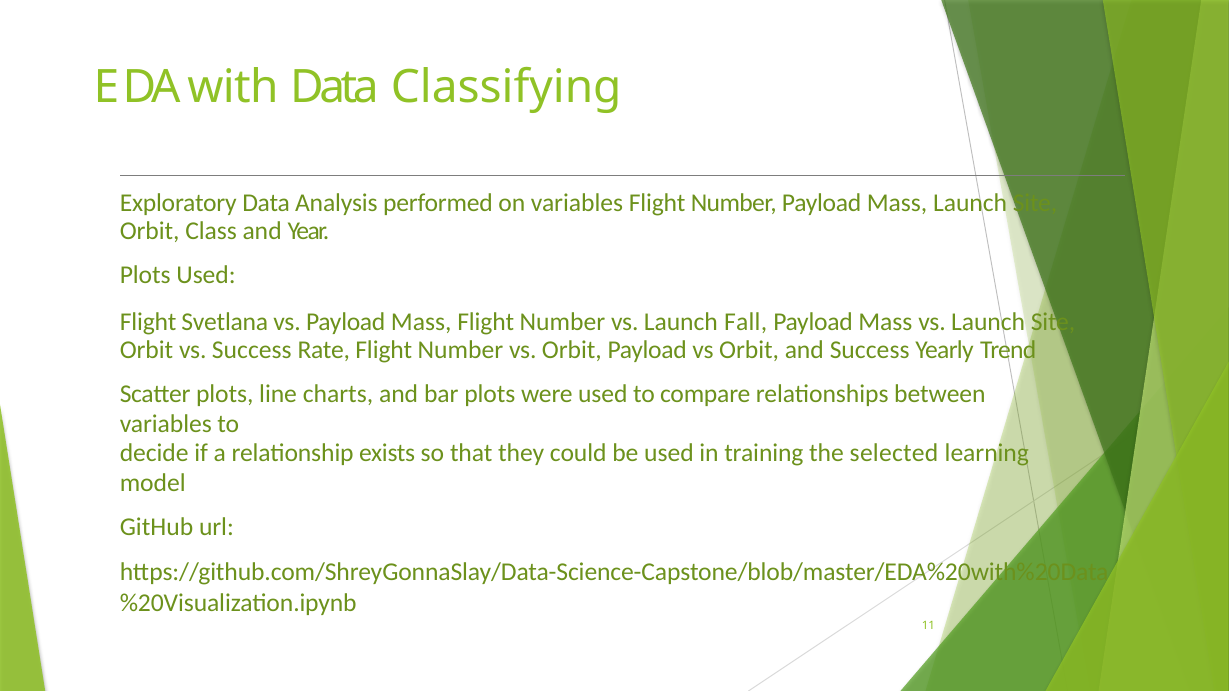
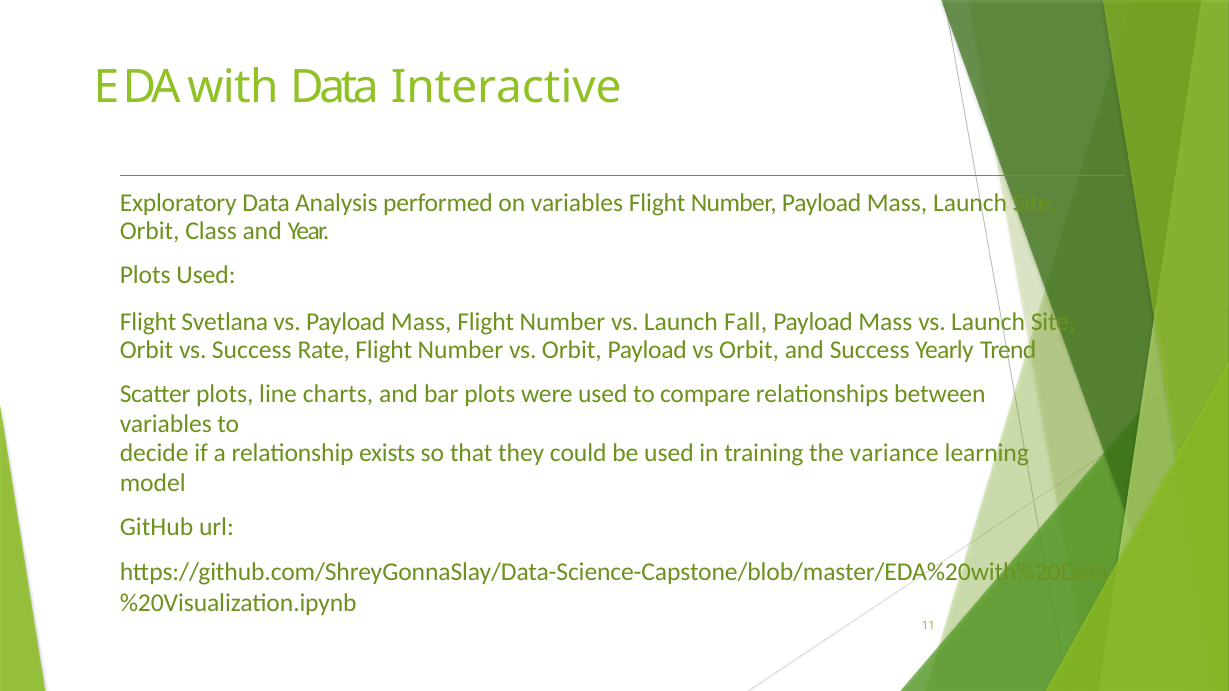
Classifying: Classifying -> Interactive
selected: selected -> variance
